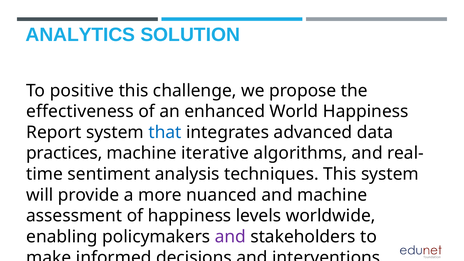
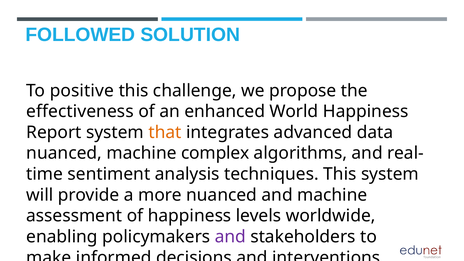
ANALYTICS: ANALYTICS -> FOLLOWED
that colour: blue -> orange
practices at (64, 153): practices -> nuanced
iterative: iterative -> complex
